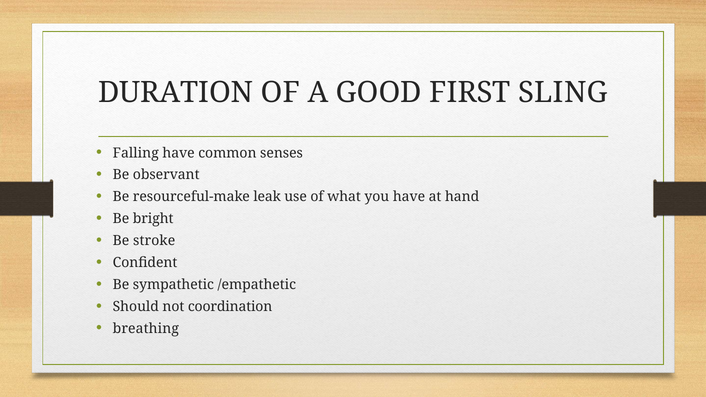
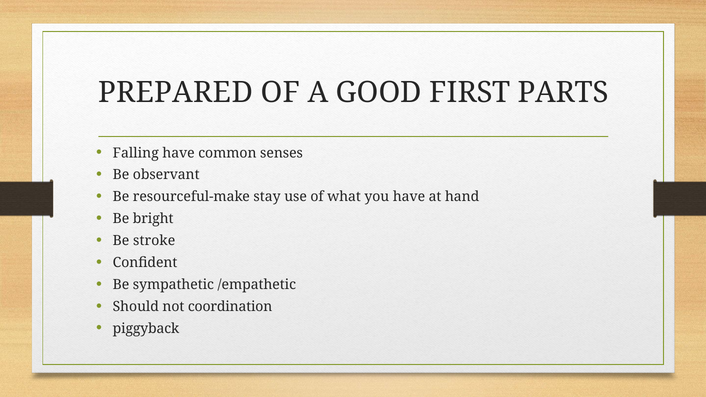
DURATION: DURATION -> PREPARED
SLING: SLING -> PARTS
leak: leak -> stay
breathing: breathing -> piggyback
